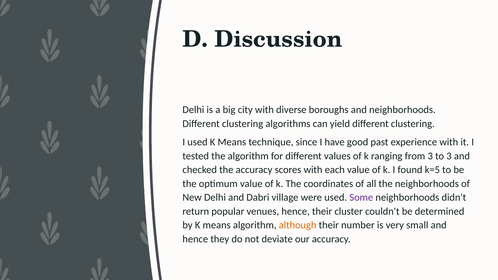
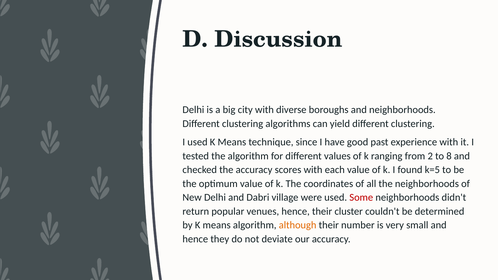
from 3: 3 -> 2
to 3: 3 -> 8
Some colour: purple -> red
